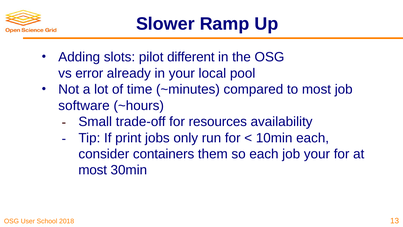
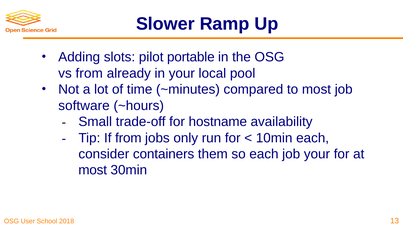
different: different -> portable
vs error: error -> from
resources: resources -> hostname
If print: print -> from
